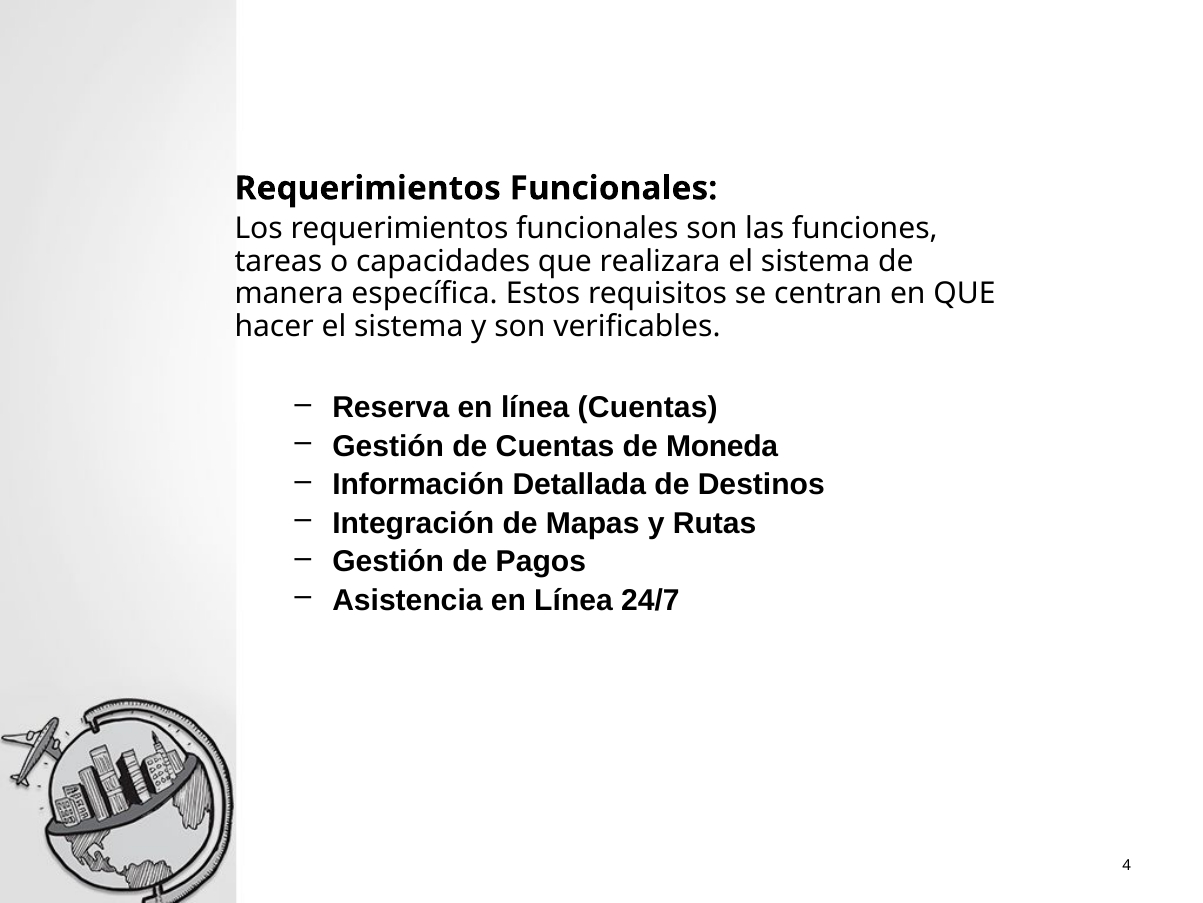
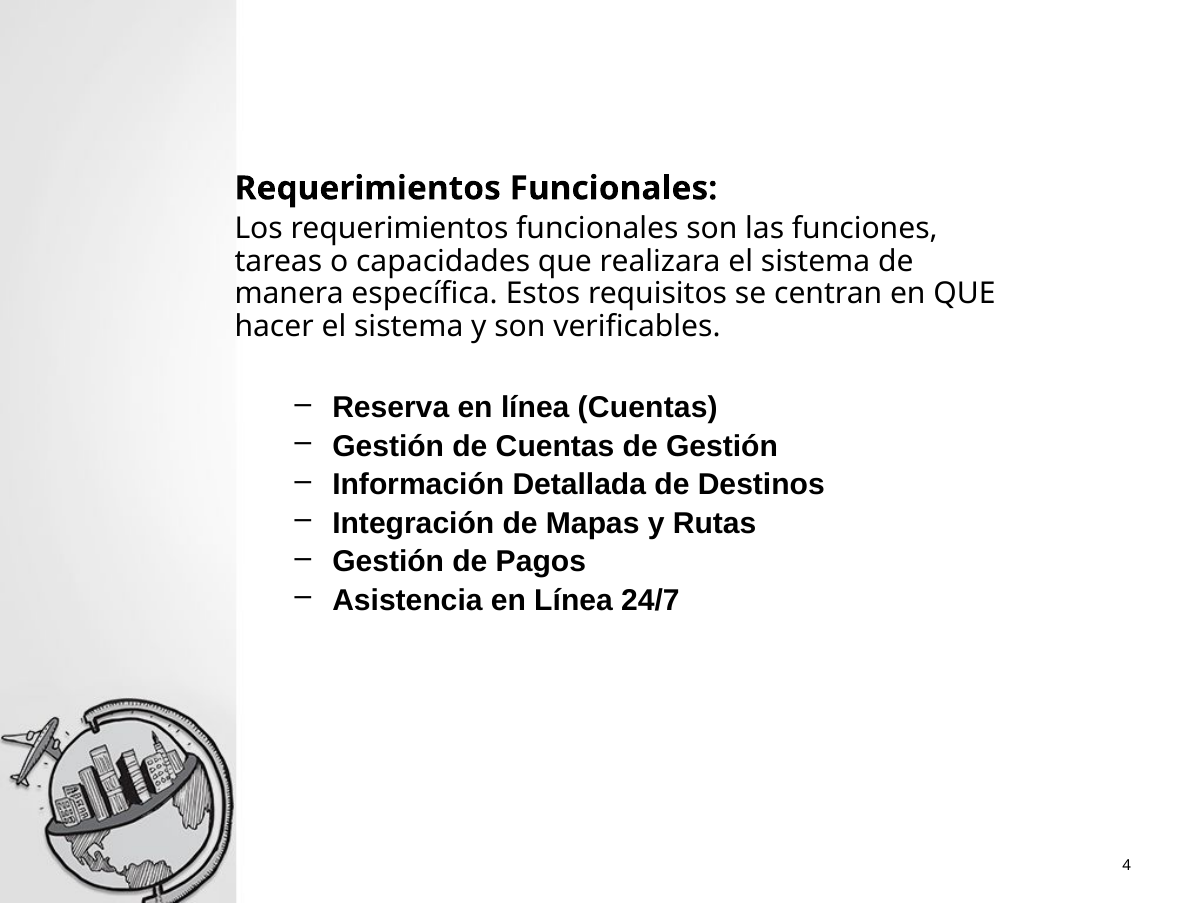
de Moneda: Moneda -> Gestión
